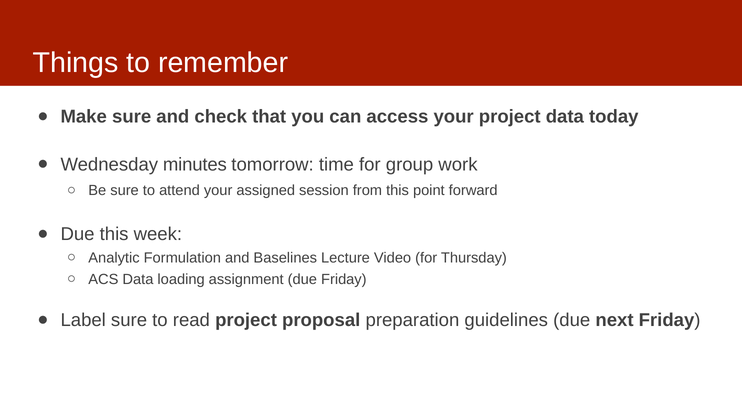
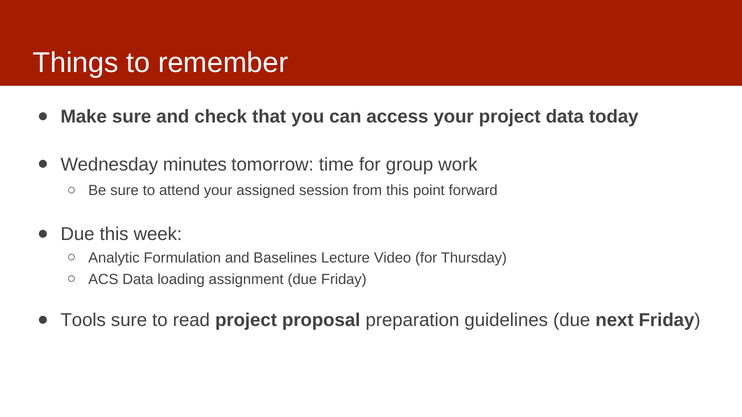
Label: Label -> Tools
